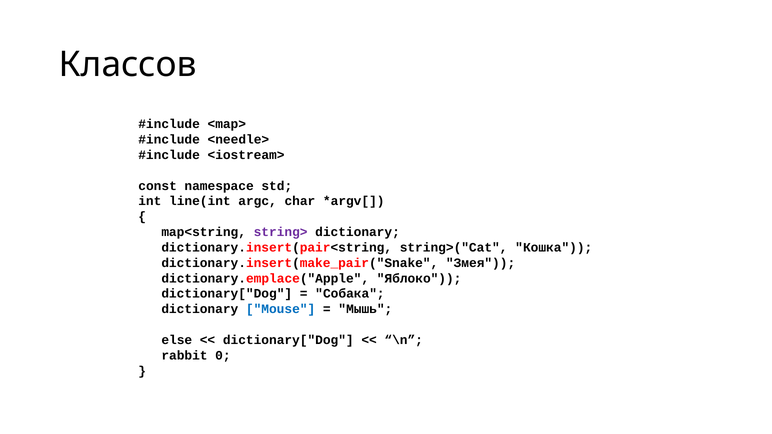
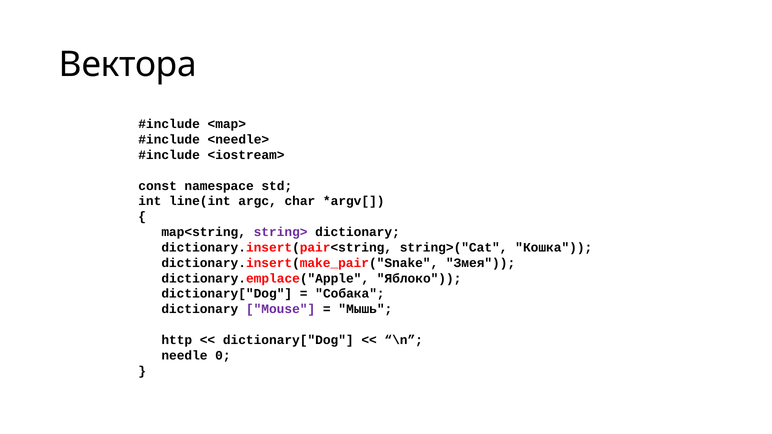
Классов: Классов -> Вектора
Mouse colour: blue -> purple
else: else -> http
rabbit: rabbit -> needle
